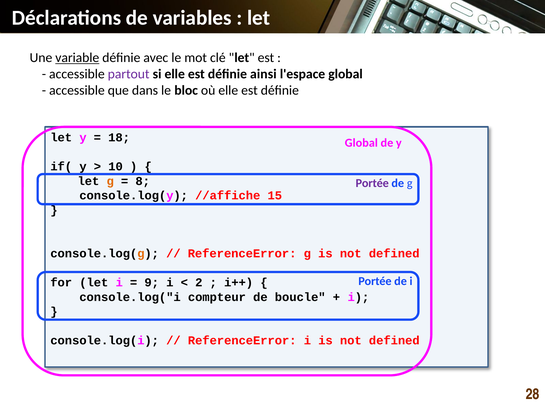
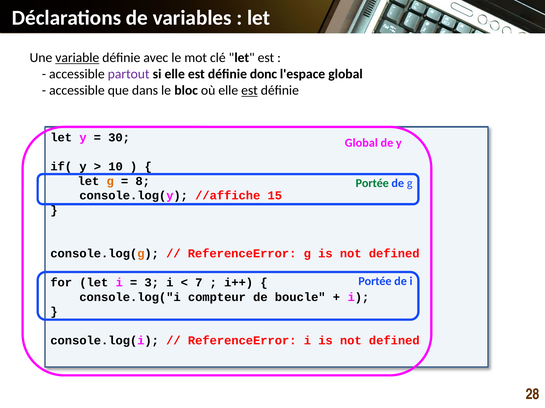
ainsi: ainsi -> donc
est at (249, 91) underline: none -> present
18: 18 -> 30
Portée at (372, 184) colour: purple -> green
9: 9 -> 3
2: 2 -> 7
